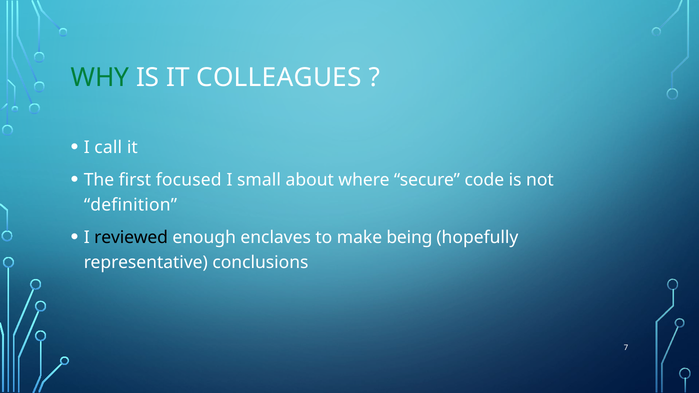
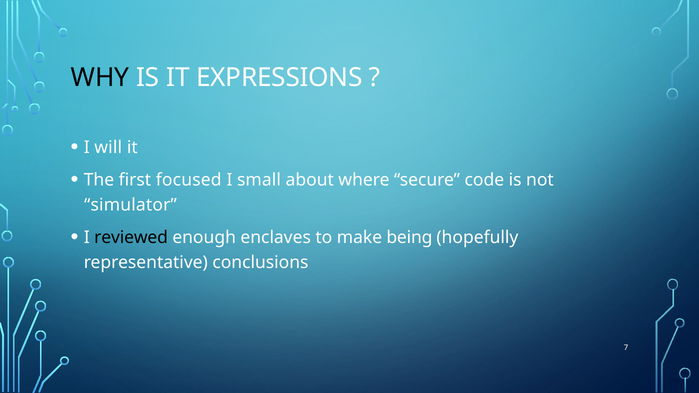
WHY colour: green -> black
COLLEAGUES: COLLEAGUES -> EXPRESSIONS
call: call -> will
definition: definition -> simulator
